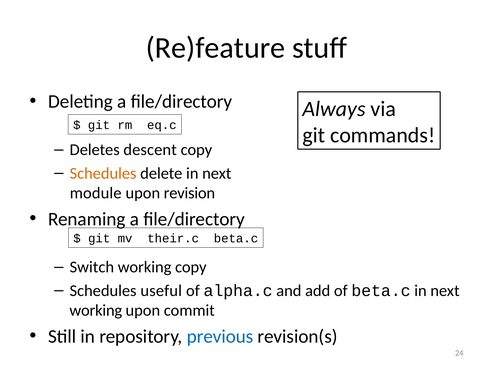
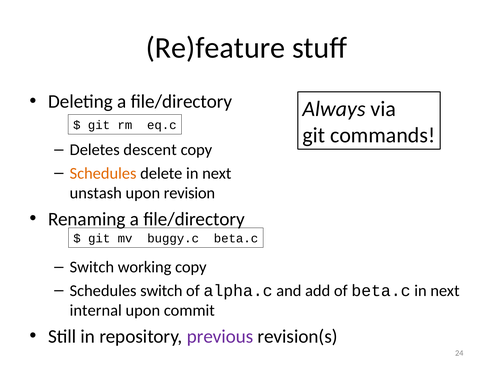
module: module -> unstash
their.c: their.c -> buggy.c
Schedules useful: useful -> switch
working at (96, 310): working -> internal
previous colour: blue -> purple
